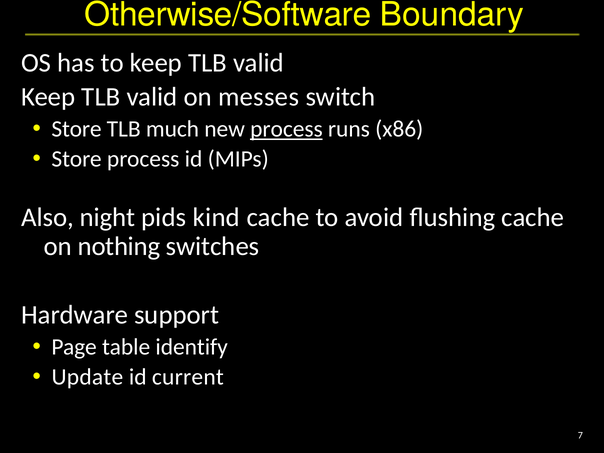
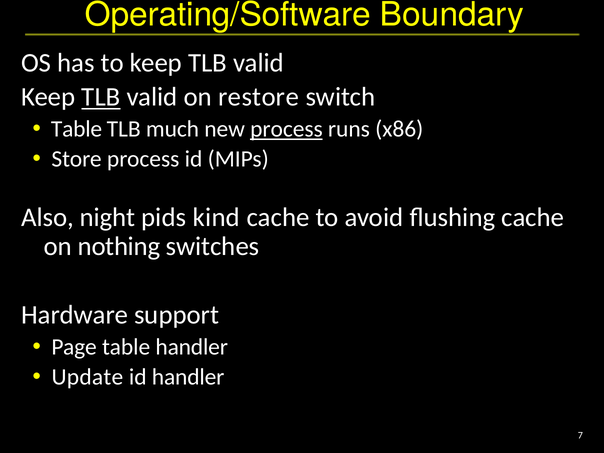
Otherwise/Software: Otherwise/Software -> Operating/Software
TLB at (101, 97) underline: none -> present
messes: messes -> restore
Store at (77, 129): Store -> Table
table identify: identify -> handler
id current: current -> handler
